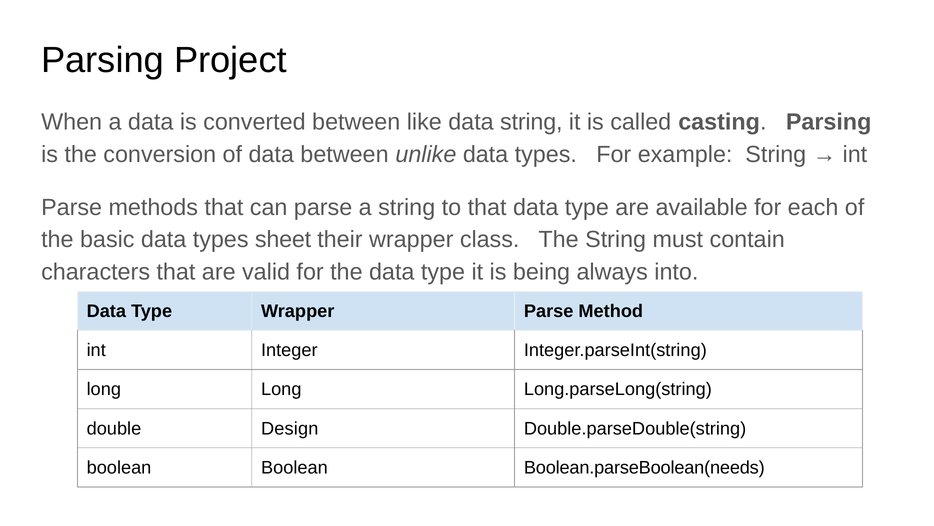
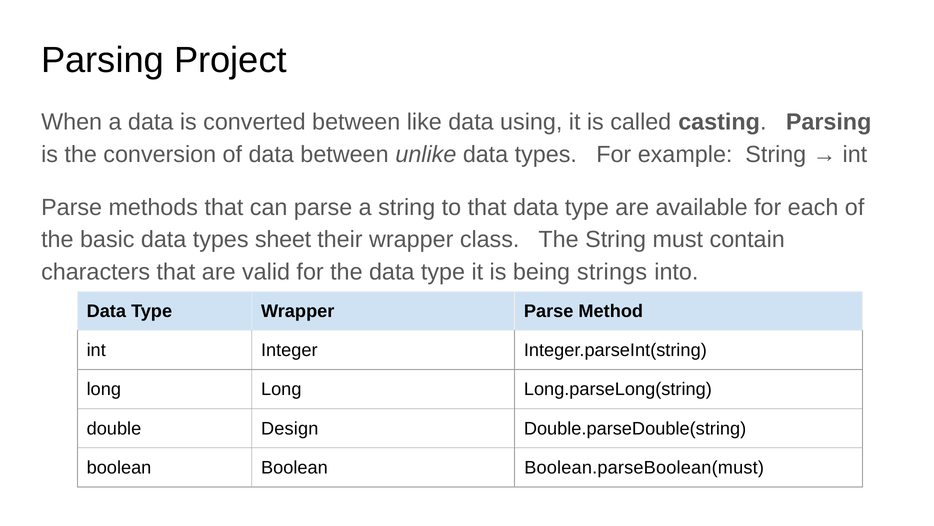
data string: string -> using
always: always -> strings
Boolean.parseBoolean(needs: Boolean.parseBoolean(needs -> Boolean.parseBoolean(must
